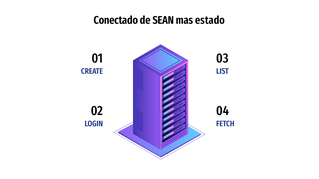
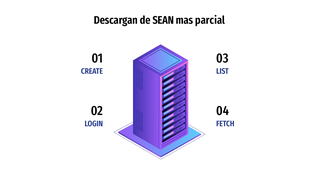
Conectado: Conectado -> Descargan
estado: estado -> parcial
